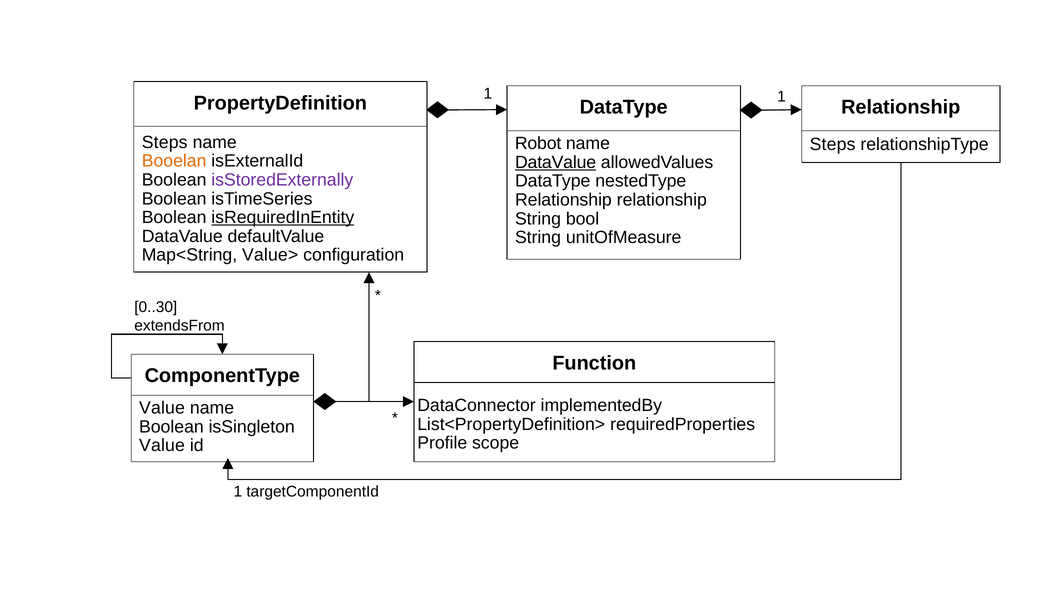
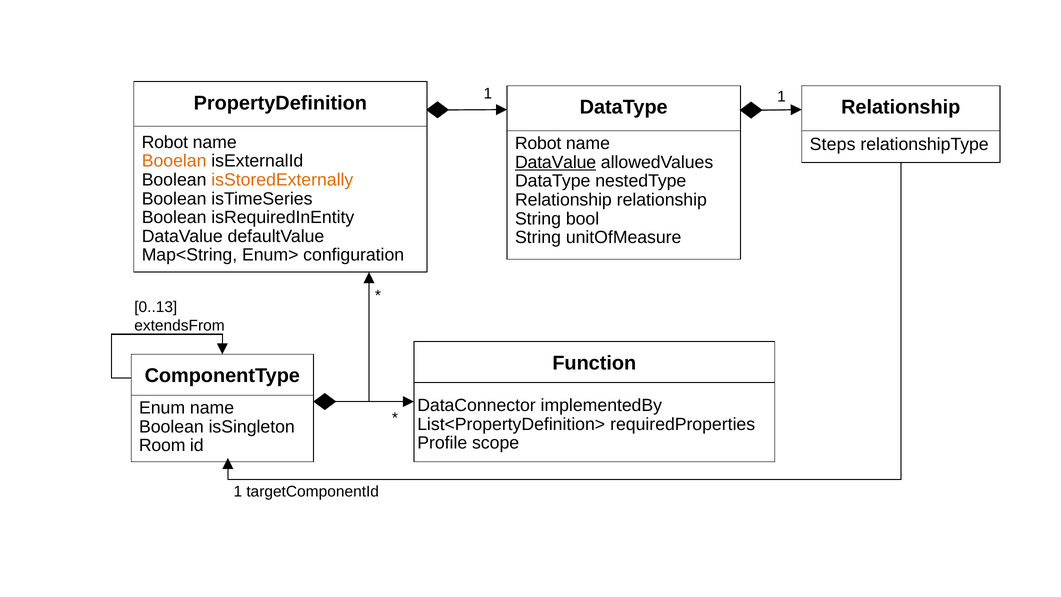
Steps at (165, 142): Steps -> Robot
isStoredExternally colour: purple -> orange
isRequiredInEntity underline: present -> none
Value>: Value> -> Enum>
0..30: 0..30 -> 0..13
Value at (162, 408): Value -> Enum
Value at (162, 445): Value -> Room
